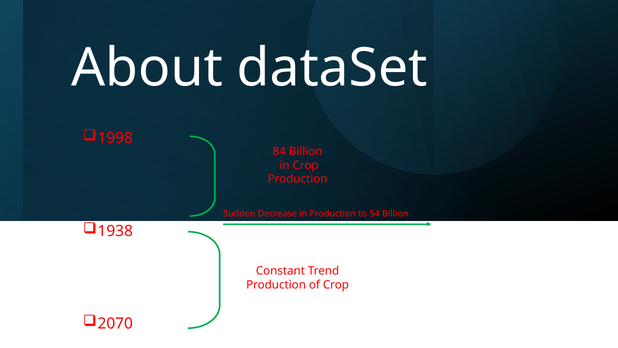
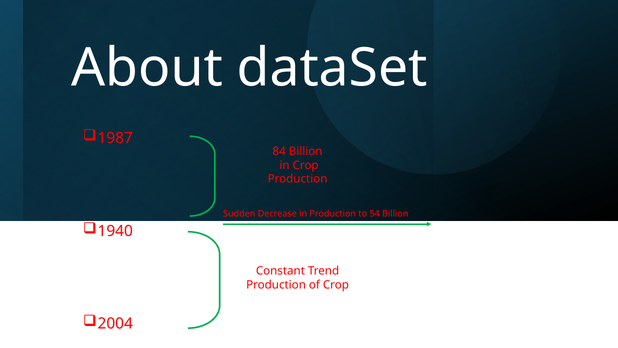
1998: 1998 -> 1987
1938: 1938 -> 1940
2070: 2070 -> 2004
